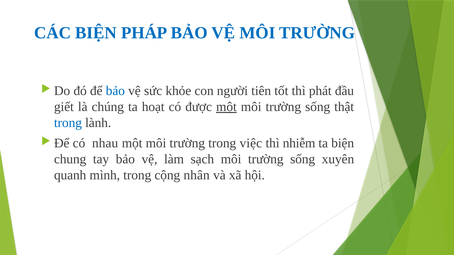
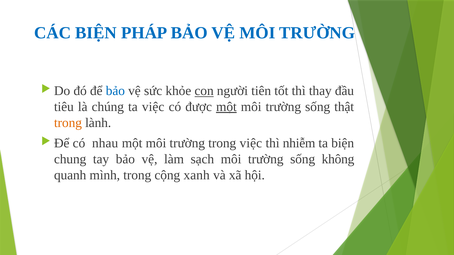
con underline: none -> present
phát: phát -> thay
giết: giết -> tiêu
ta hoạt: hoạt -> việc
trong at (68, 123) colour: blue -> orange
xuyên: xuyên -> không
nhân: nhân -> xanh
